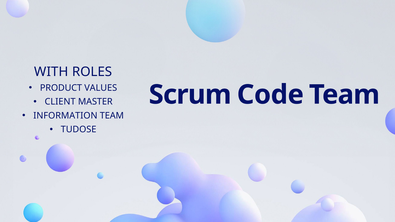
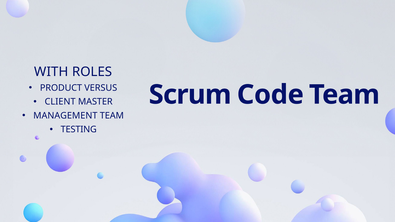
VALUES: VALUES -> VERSUS
INFORMATION: INFORMATION -> MANAGEMENT
TUDOSE: TUDOSE -> TESTING
